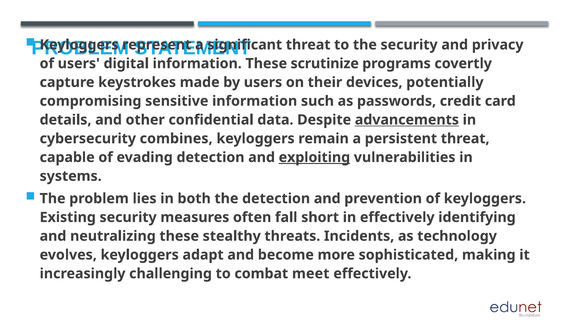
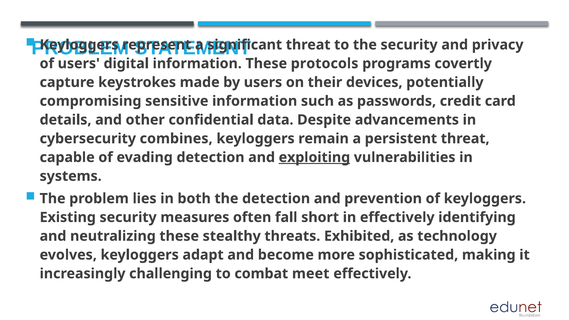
scrutinize: scrutinize -> protocols
advancements underline: present -> none
Incidents: Incidents -> Exhibited
